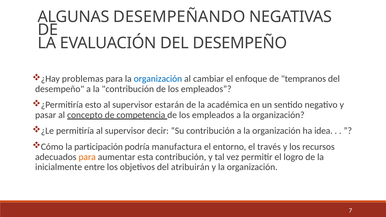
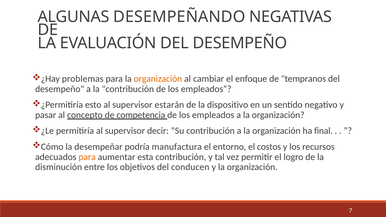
organización at (158, 79) colour: blue -> orange
académica: académica -> dispositivo
idea: idea -> final
participación: participación -> desempeñar
través: través -> costos
inicialmente: inicialmente -> disminución
atribuirán: atribuirán -> conducen
